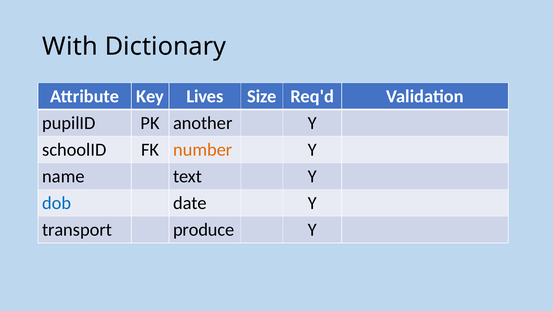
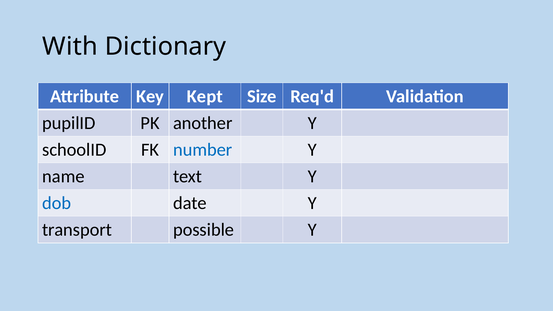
Lives: Lives -> Kept
number colour: orange -> blue
produce: produce -> possible
